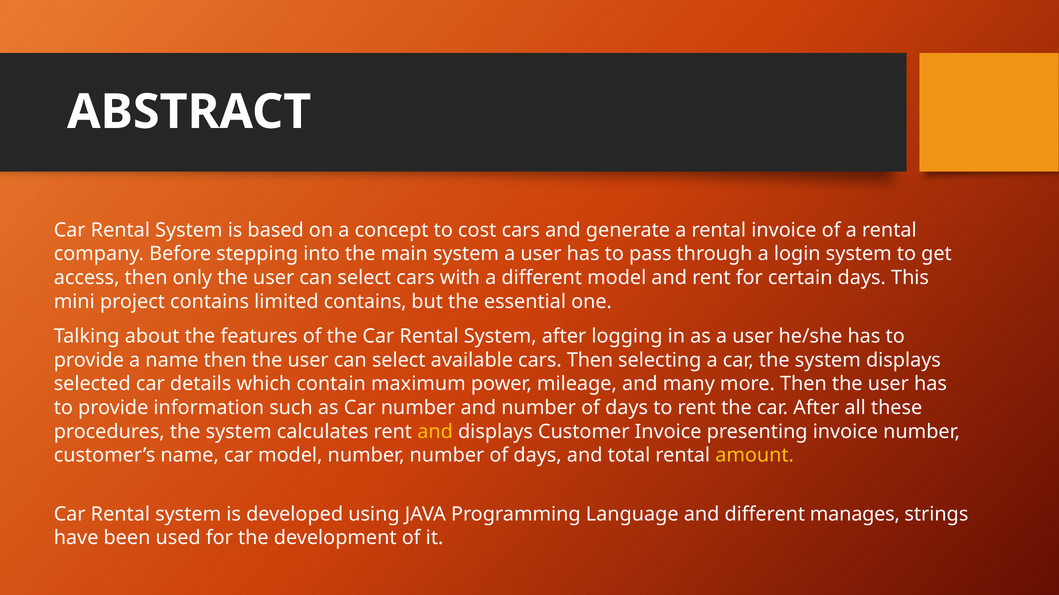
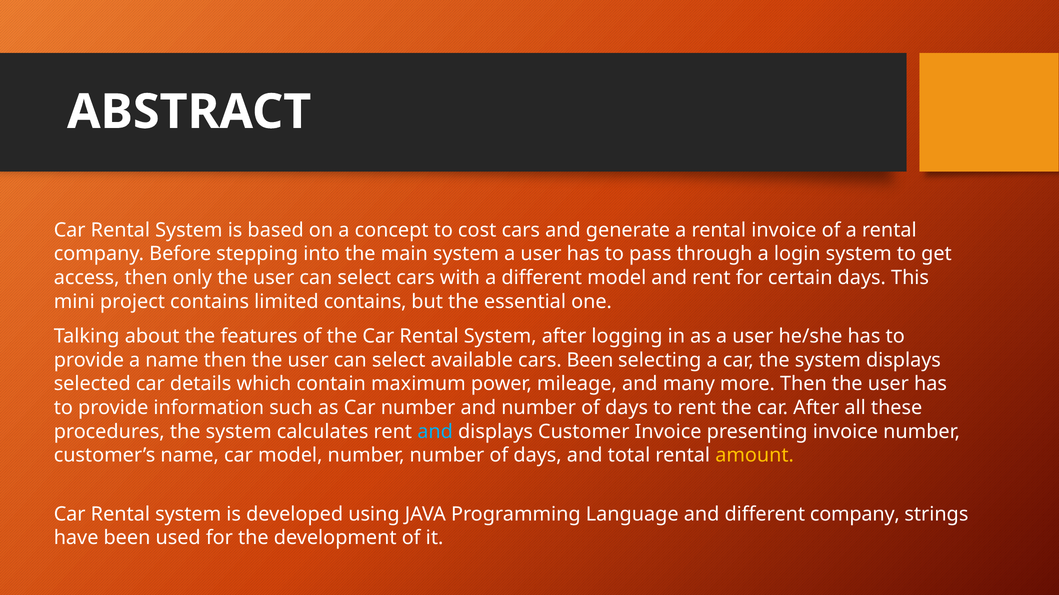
cars Then: Then -> Been
and at (435, 432) colour: yellow -> light blue
different manages: manages -> company
